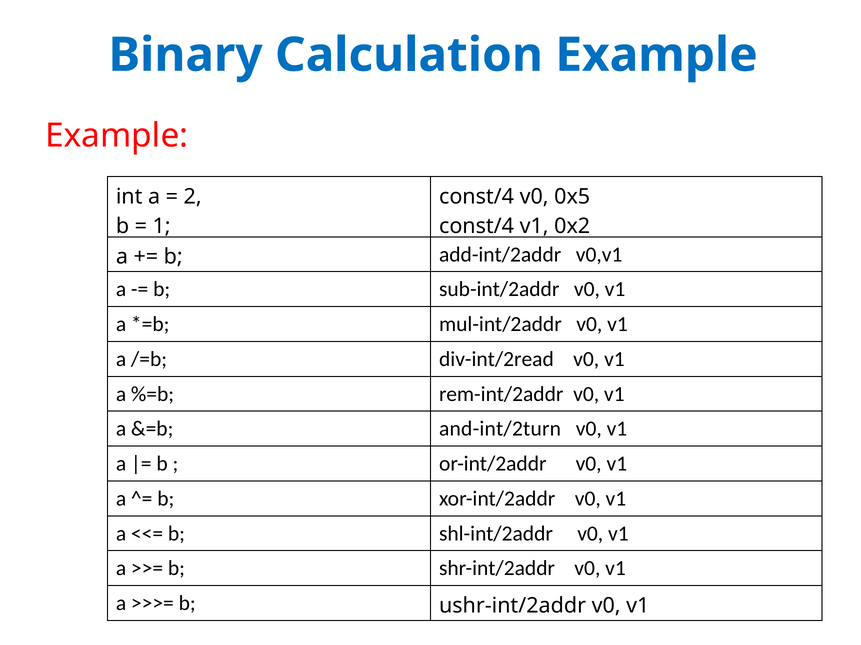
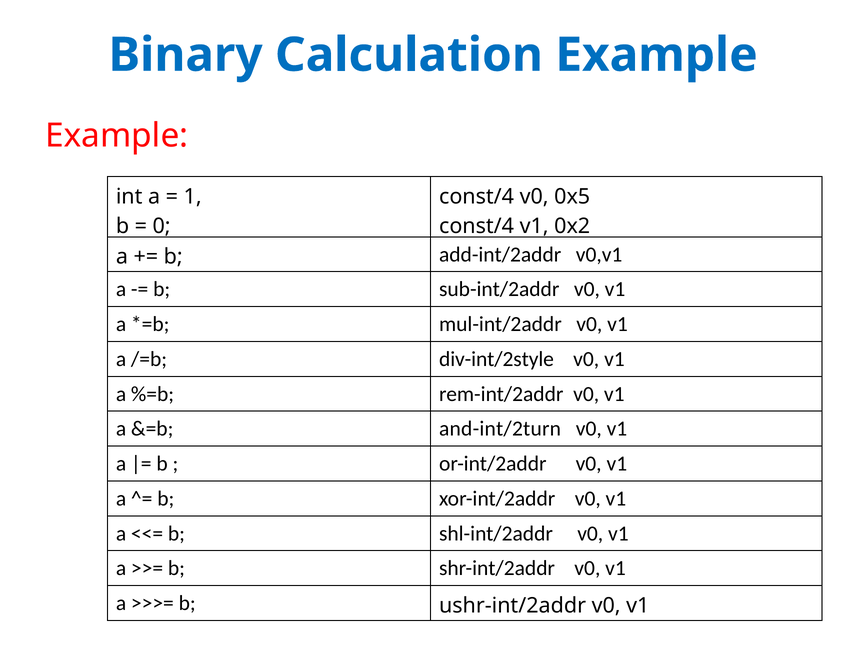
2: 2 -> 1
1: 1 -> 0
div-int/2read: div-int/2read -> div-int/2style
